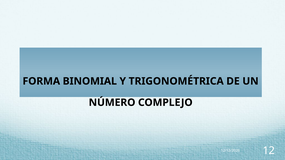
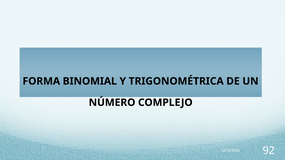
12: 12 -> 92
